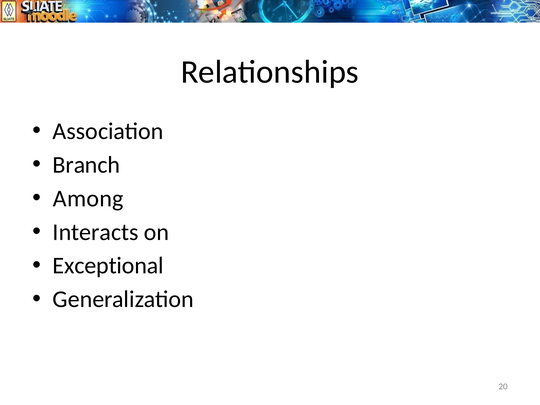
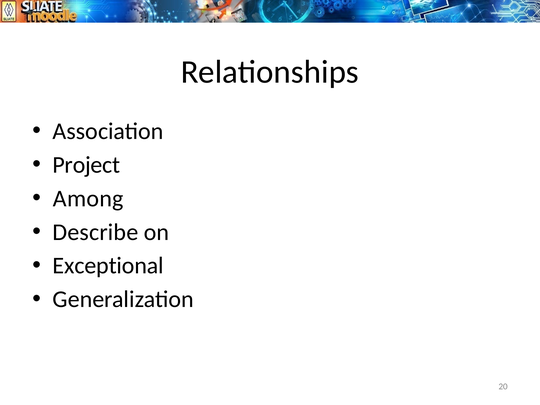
Branch: Branch -> Project
Interacts: Interacts -> Describe
